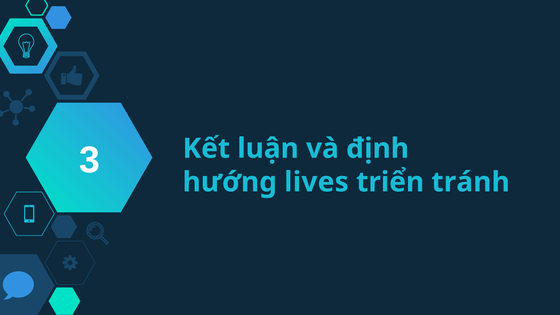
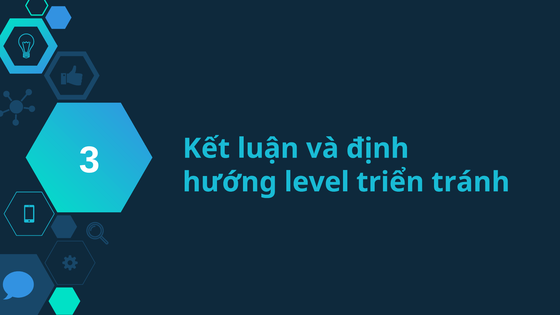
lives: lives -> level
